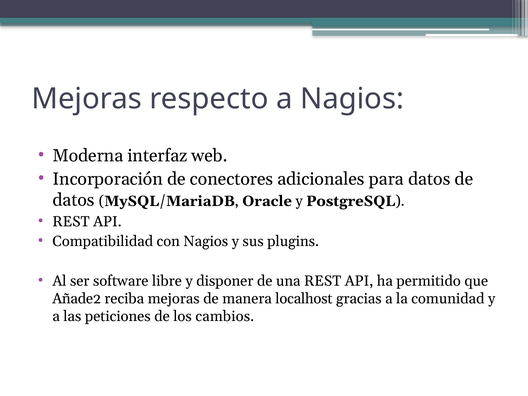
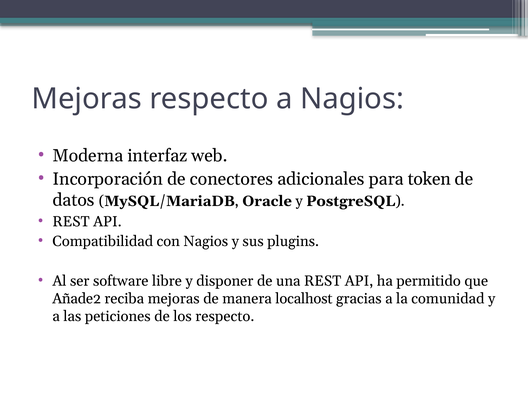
para datos: datos -> token
los cambios: cambios -> respecto
